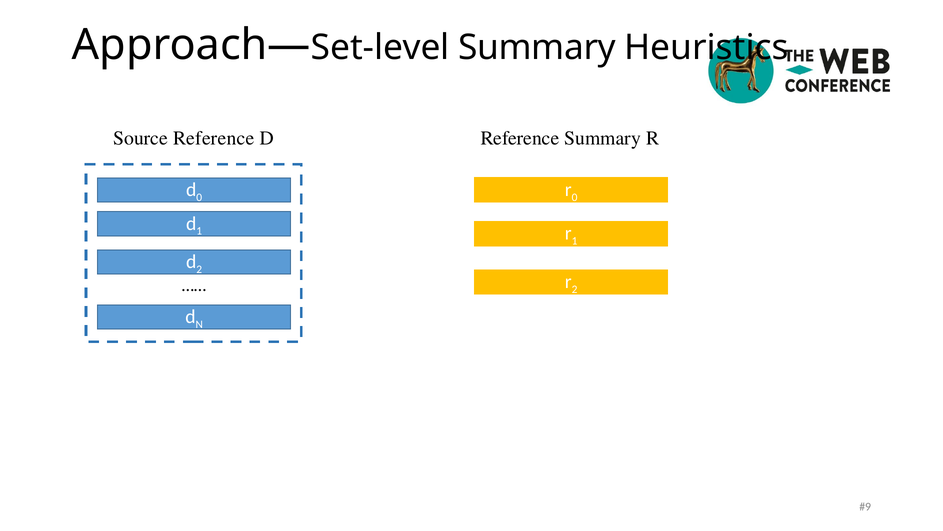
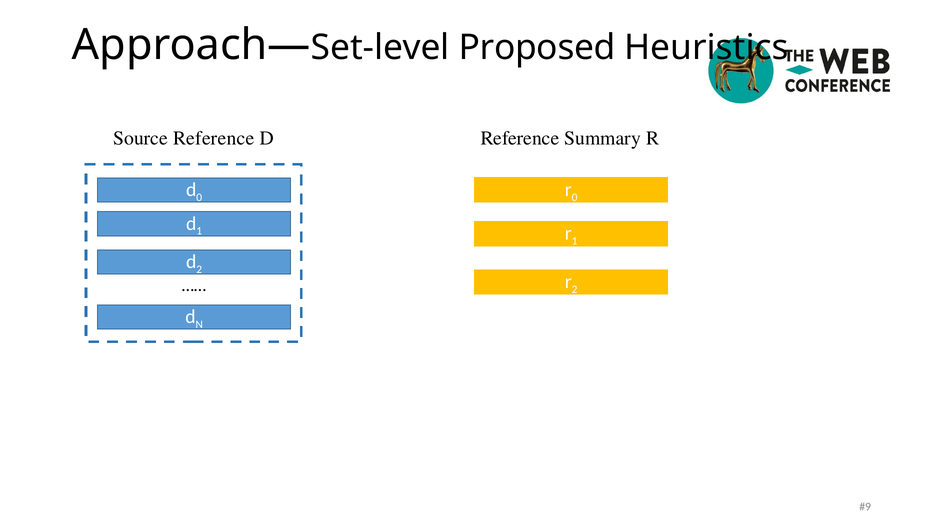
Summary at (537, 48): Summary -> Proposed
